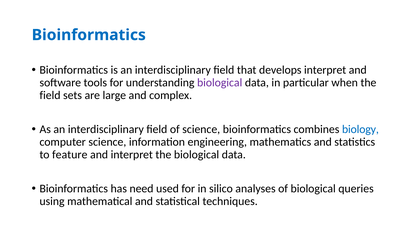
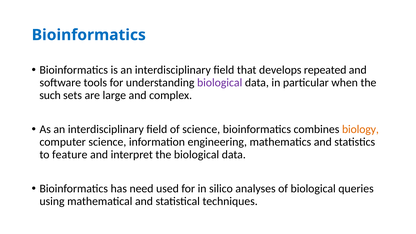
develops interpret: interpret -> repeated
field at (50, 95): field -> such
biology colour: blue -> orange
